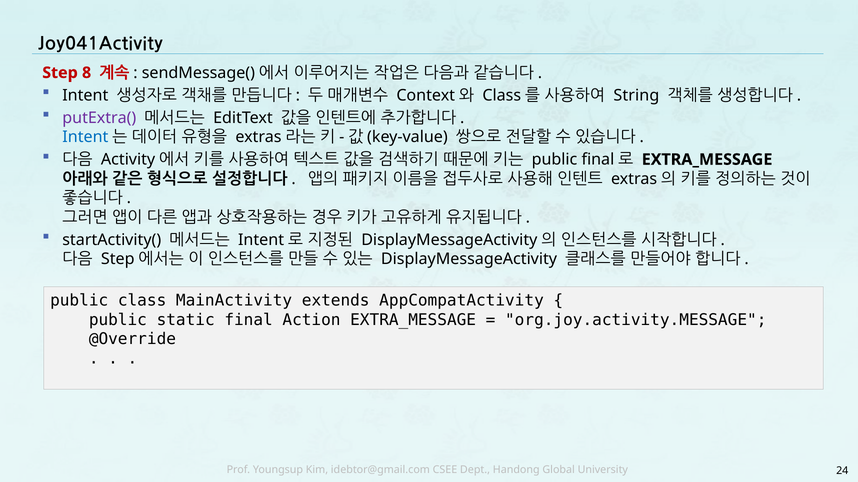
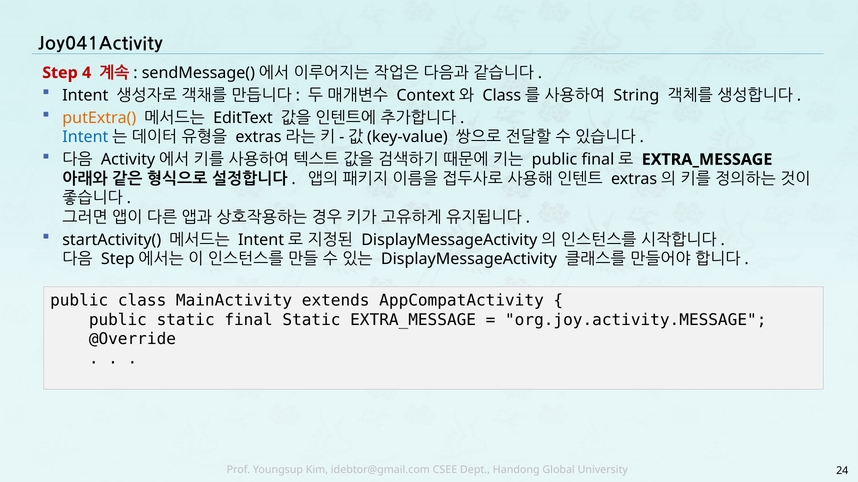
8: 8 -> 4
putExtra( colour: purple -> orange
final Action: Action -> Static
